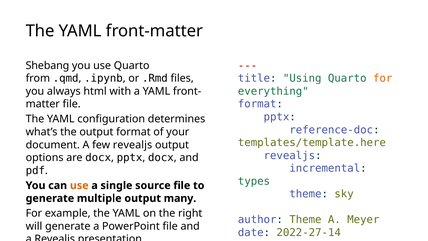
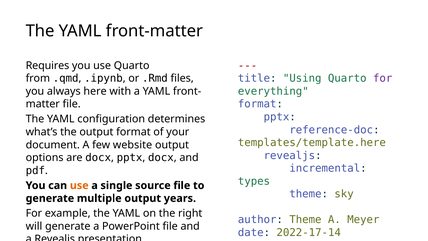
Shebang: Shebang -> Requires
for at (383, 78) colour: orange -> purple
html: html -> here
few revealjs: revealjs -> website
many: many -> years
2022-27-14: 2022-27-14 -> 2022-17-14
